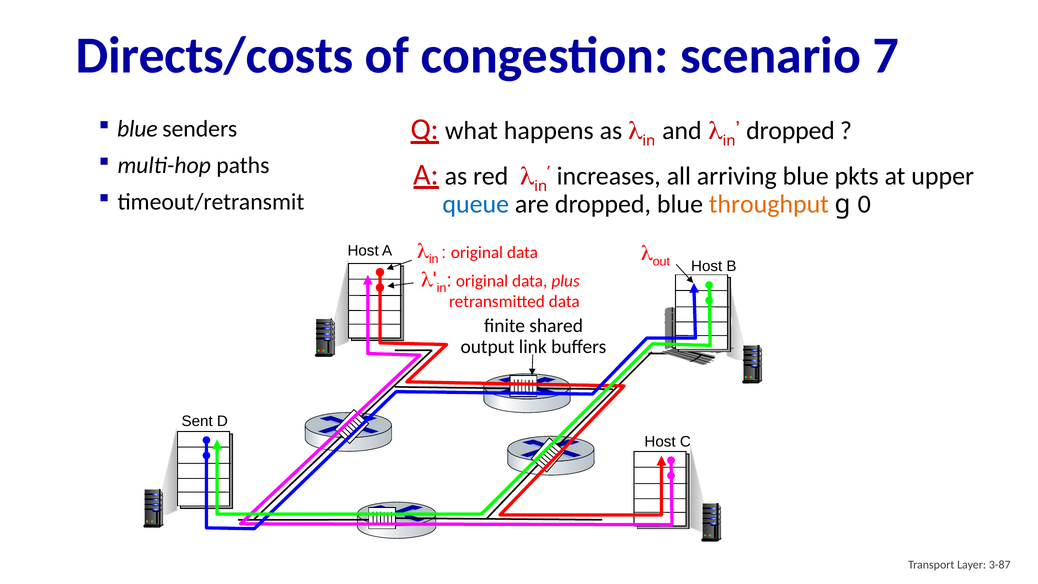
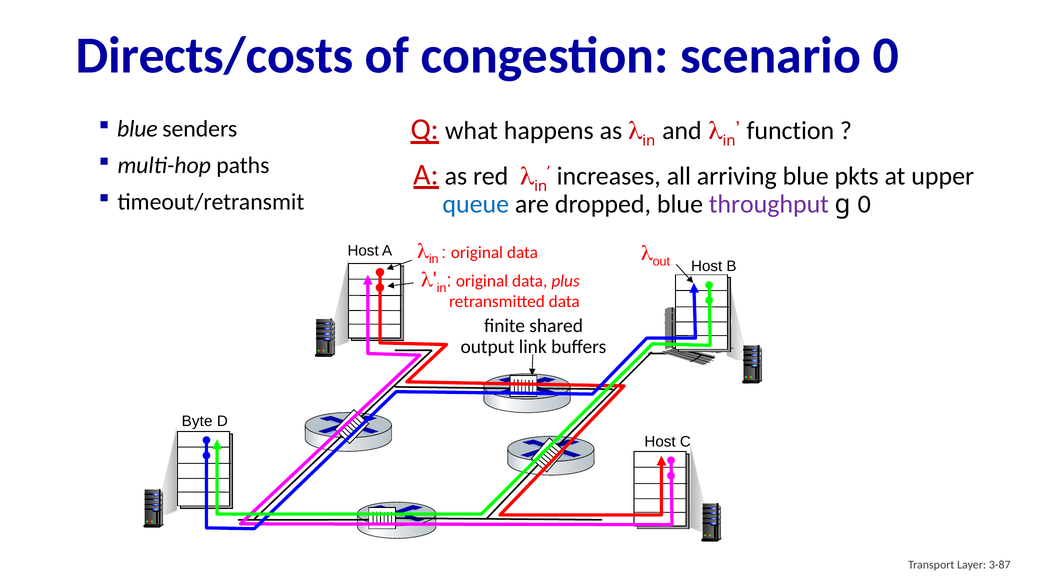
scenario 7: 7 -> 0
dropped at (790, 131): dropped -> function
throughput colour: orange -> purple
Sent: Sent -> Byte
